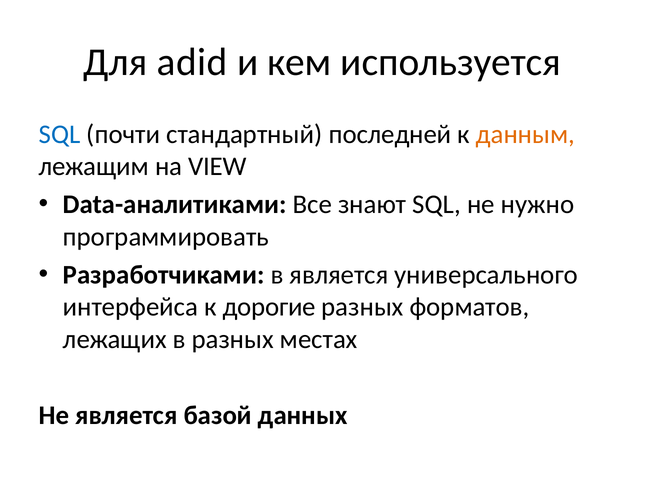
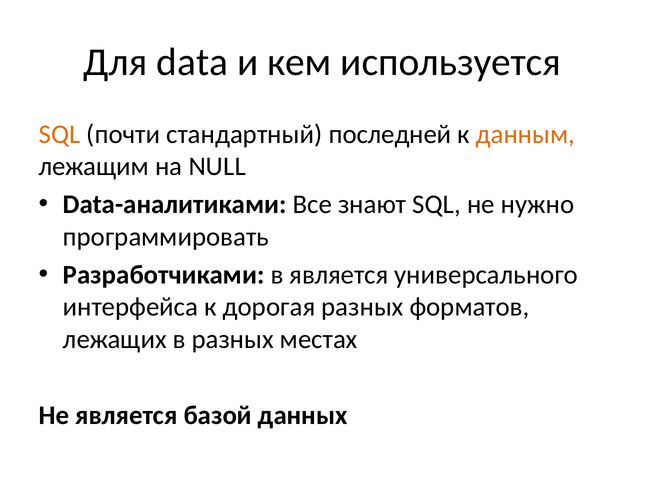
adid: adid -> data
SQL at (60, 134) colour: blue -> orange
VIEW: VIEW -> NULL
дорогие: дорогие -> дорогая
